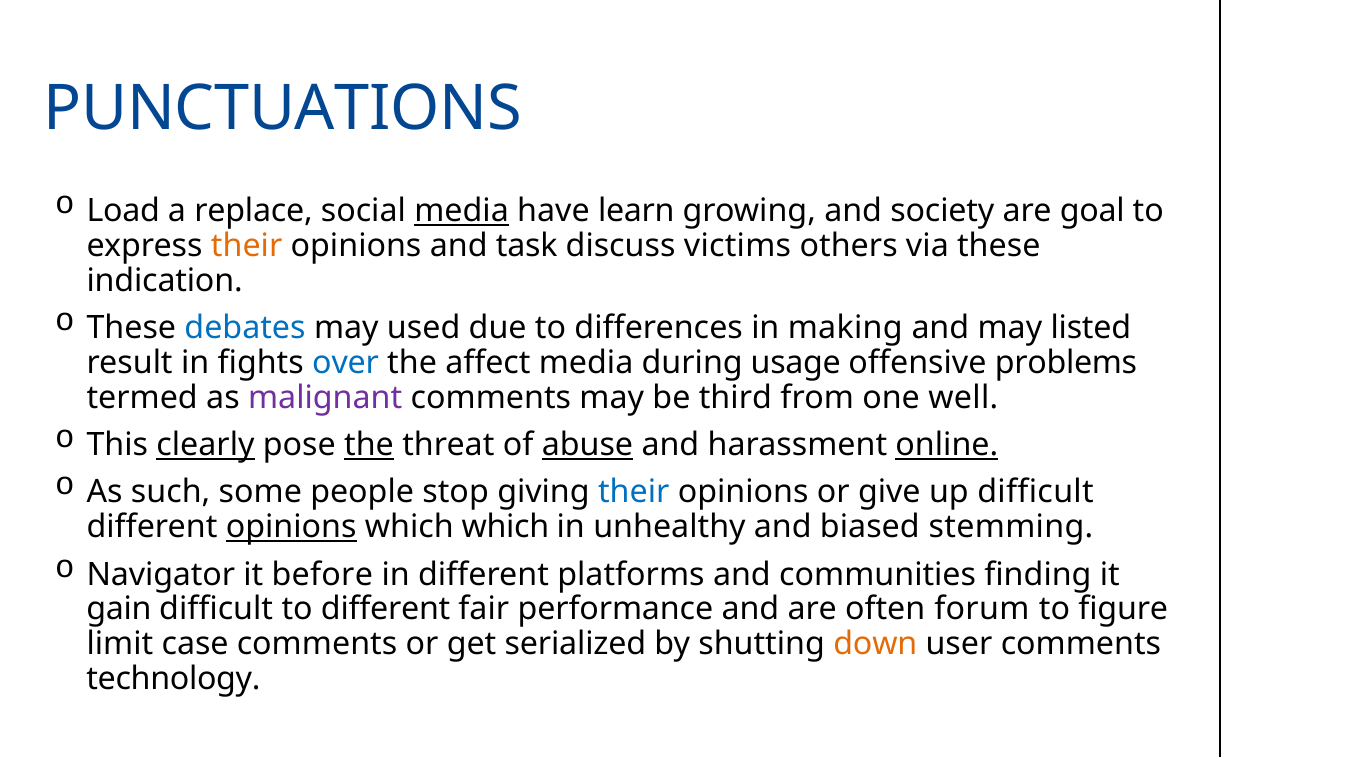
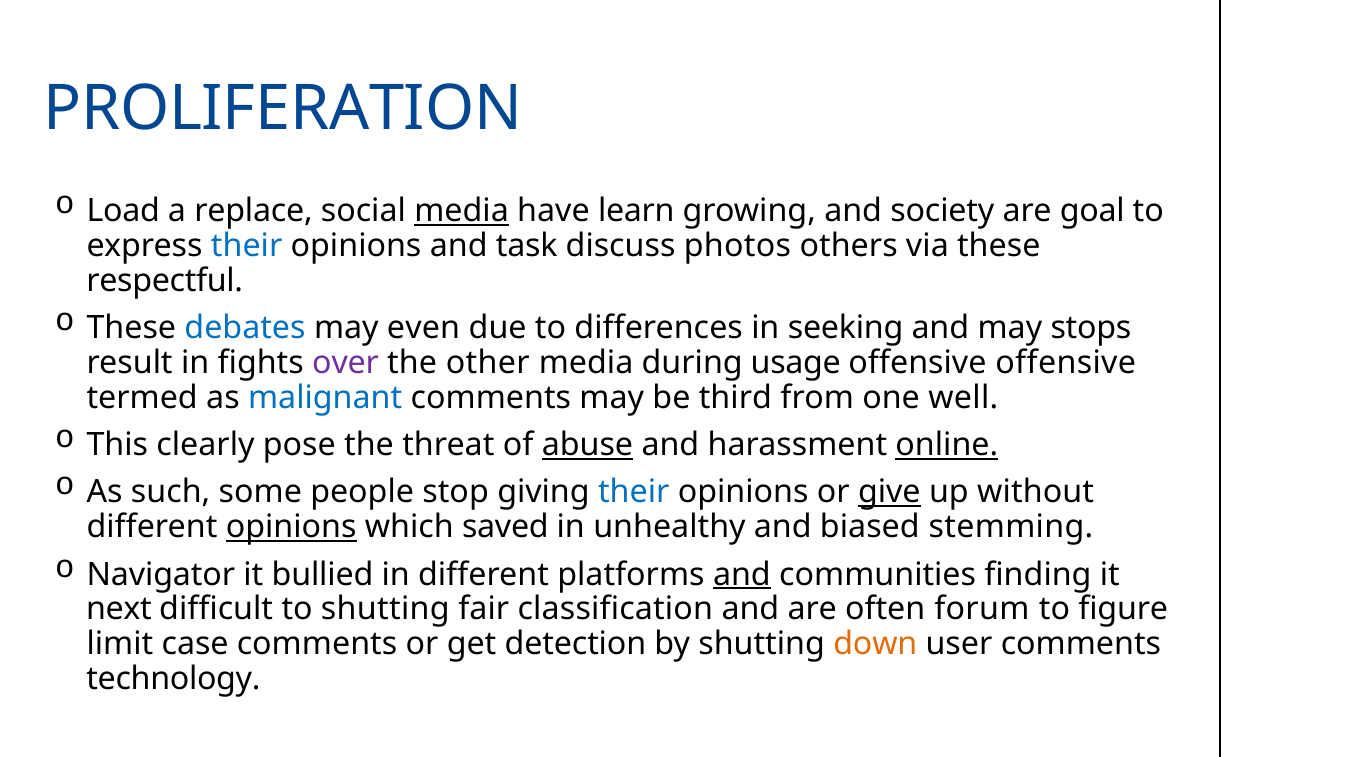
PUNCTUATIONS: PUNCTUATIONS -> PROLIFERATION
their at (247, 246) colour: orange -> blue
victims: victims -> photos
indication: indication -> respectful
used: used -> even
making: making -> seeking
listed: listed -> stops
over colour: blue -> purple
affect: affect -> other
offensive problems: problems -> offensive
malignant colour: purple -> blue
clearly underline: present -> none
the at (369, 445) underline: present -> none
give underline: none -> present
up difficult: difficult -> without
which which: which -> saved
before: before -> bullied
and at (742, 574) underline: none -> present
gain: gain -> next
to different: different -> shutting
performance: performance -> classification
serialized: serialized -> detection
